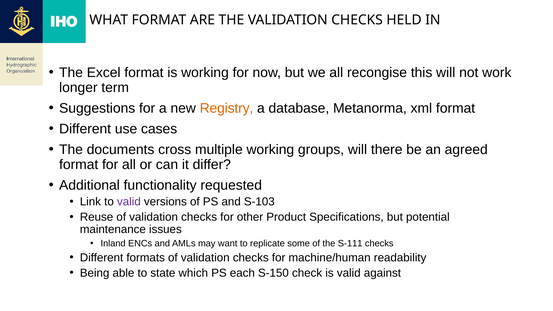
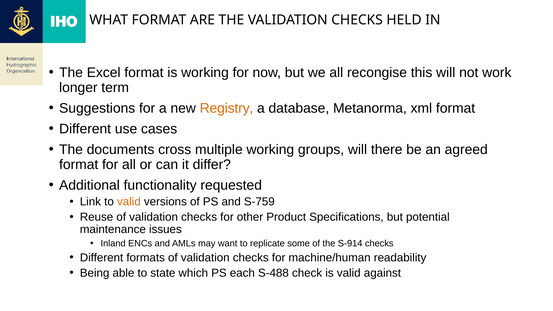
valid at (129, 202) colour: purple -> orange
S-103: S-103 -> S-759
S-111: S-111 -> S-914
S-150: S-150 -> S-488
